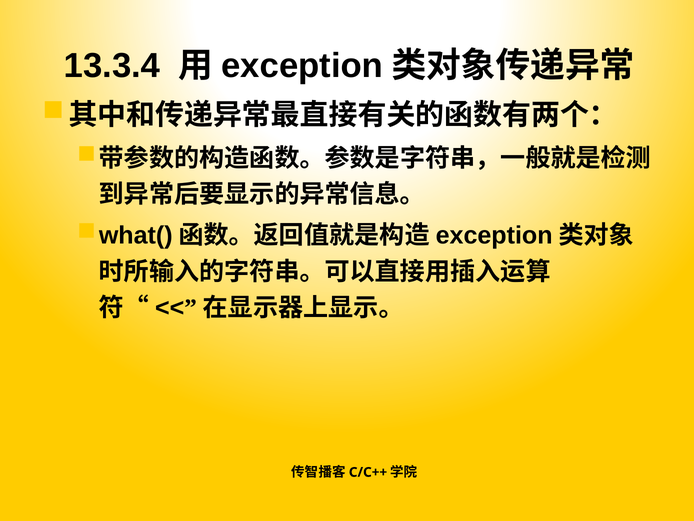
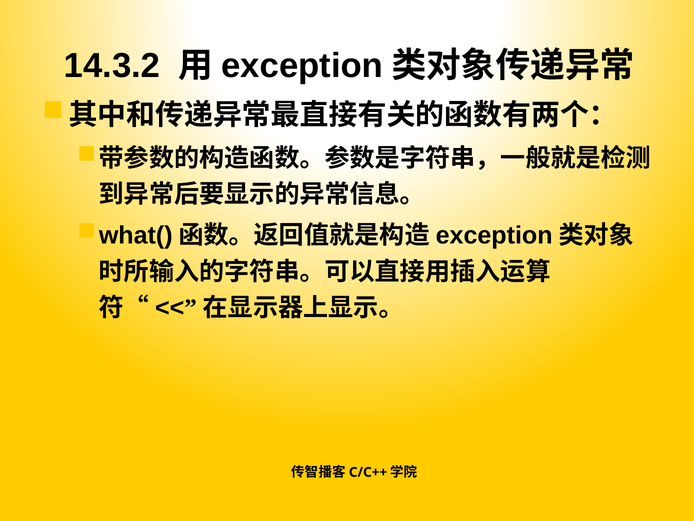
13.3.4: 13.3.4 -> 14.3.2
